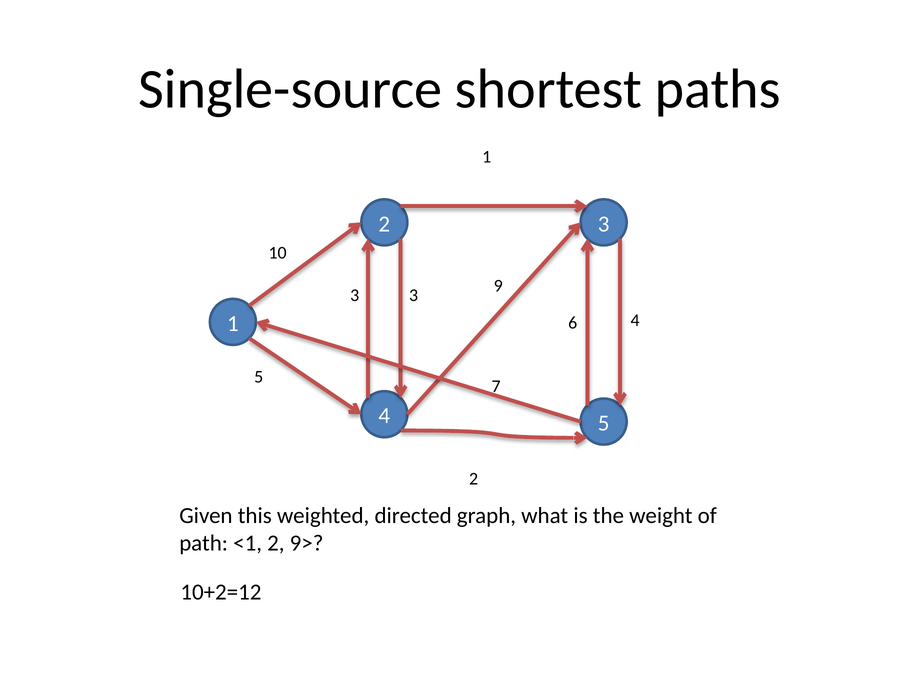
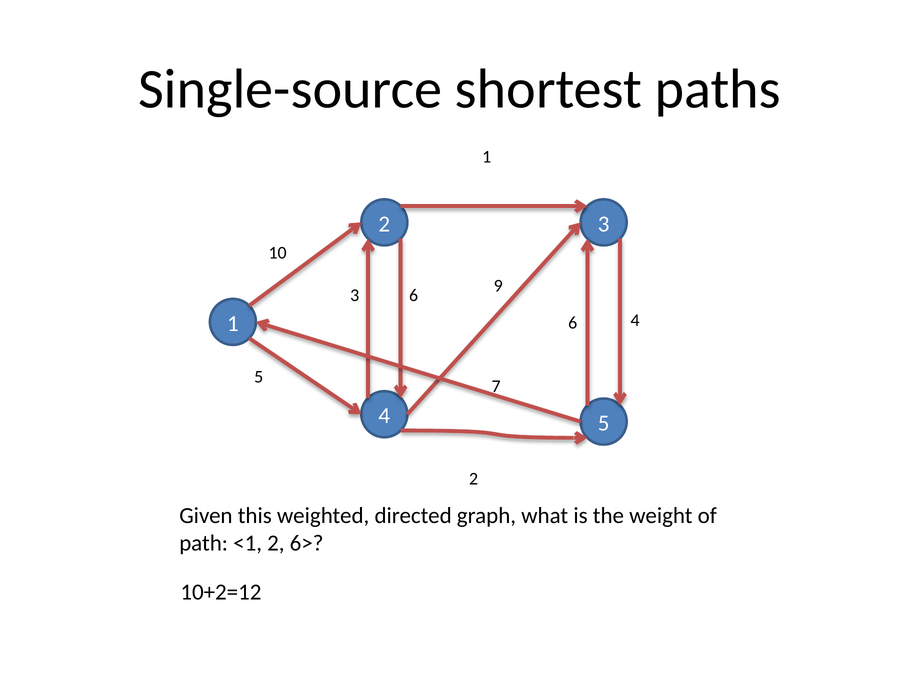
3 3: 3 -> 6
9>: 9> -> 6>
